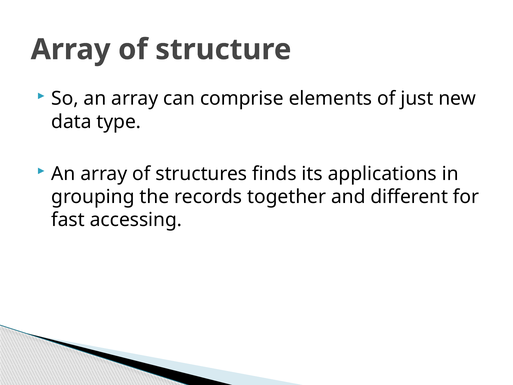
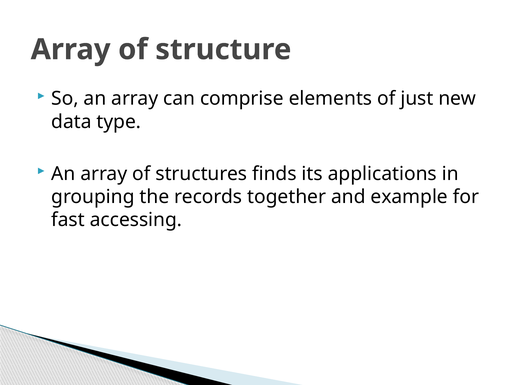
different: different -> example
